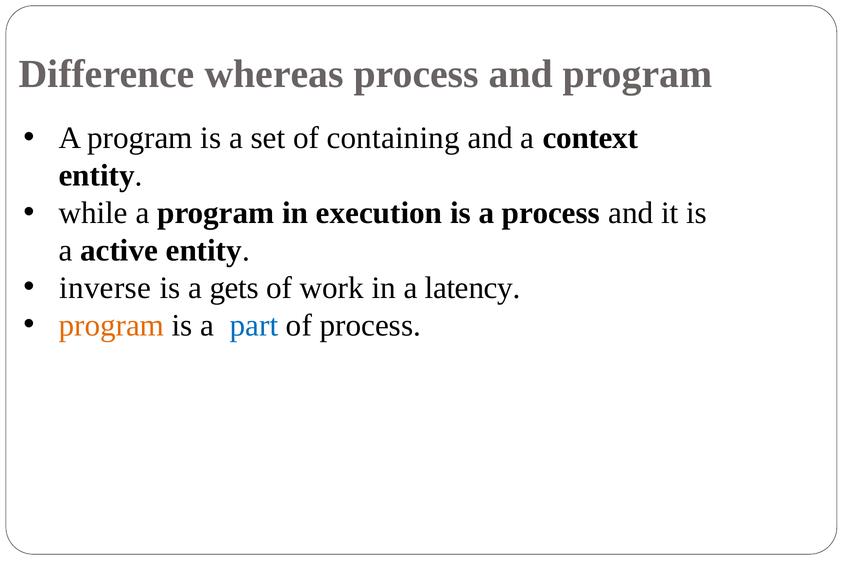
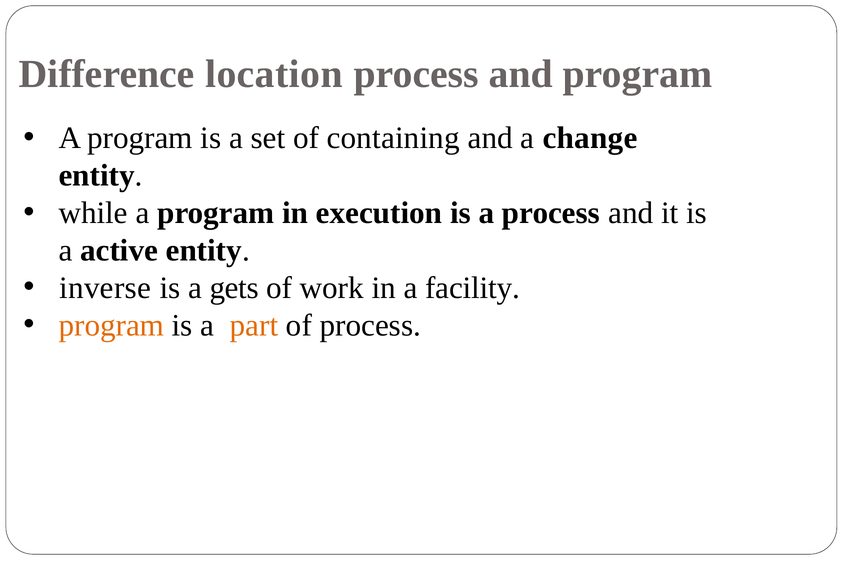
whereas: whereas -> location
context: context -> change
latency: latency -> facility
part colour: blue -> orange
